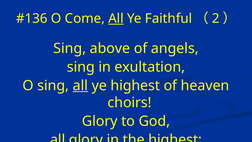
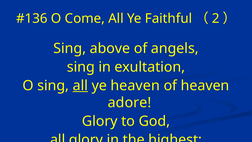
All at (116, 18) underline: present -> none
ye highest: highest -> heaven
choirs: choirs -> adore
